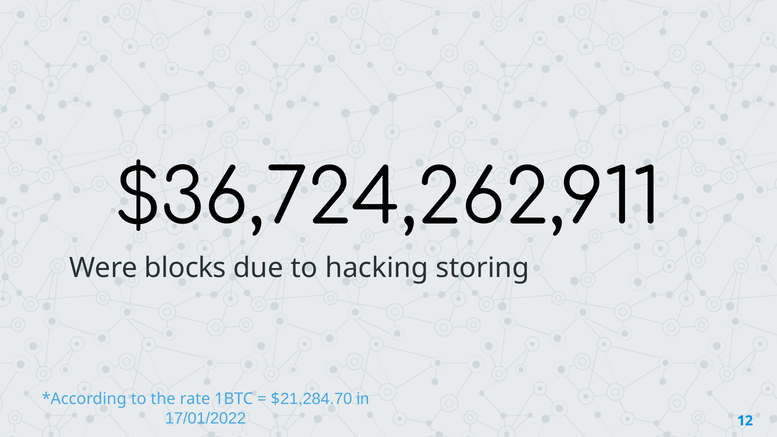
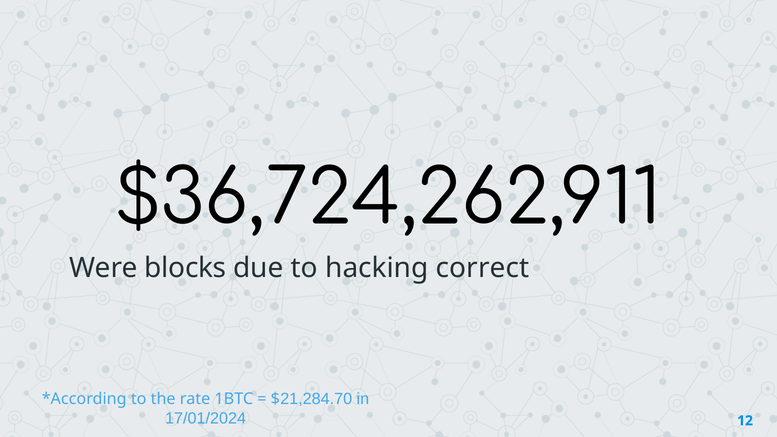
storing: storing -> correct
17/01/2022: 17/01/2022 -> 17/01/2024
